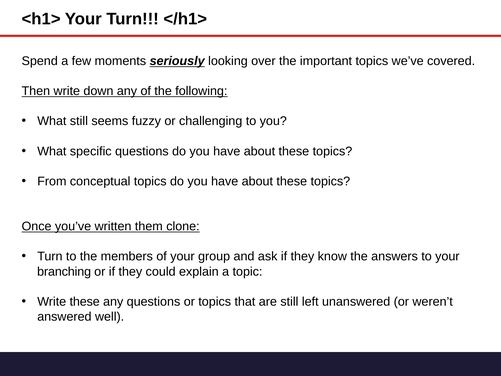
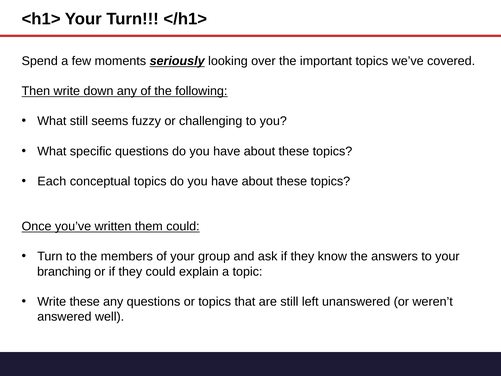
From: From -> Each
them clone: clone -> could
